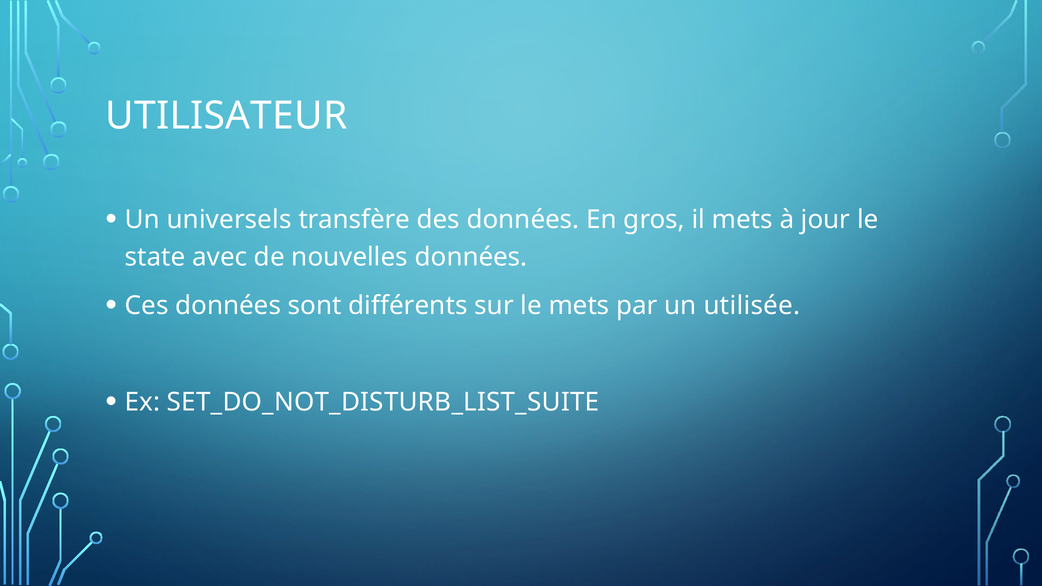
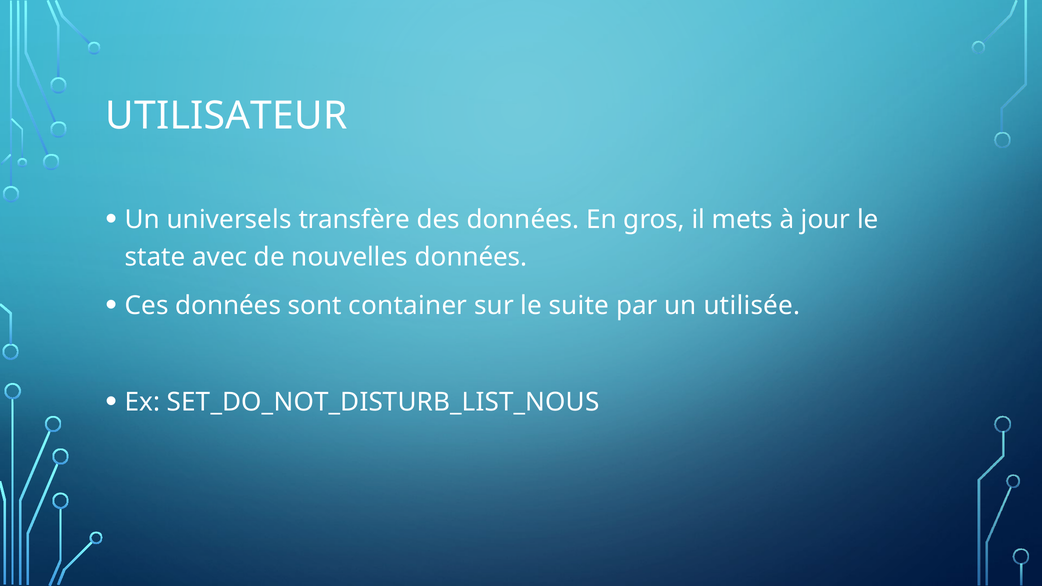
différents: différents -> container
le mets: mets -> suite
SET_DO_NOT_DISTURB_LIST_SUITE: SET_DO_NOT_DISTURB_LIST_SUITE -> SET_DO_NOT_DISTURB_LIST_NOUS
